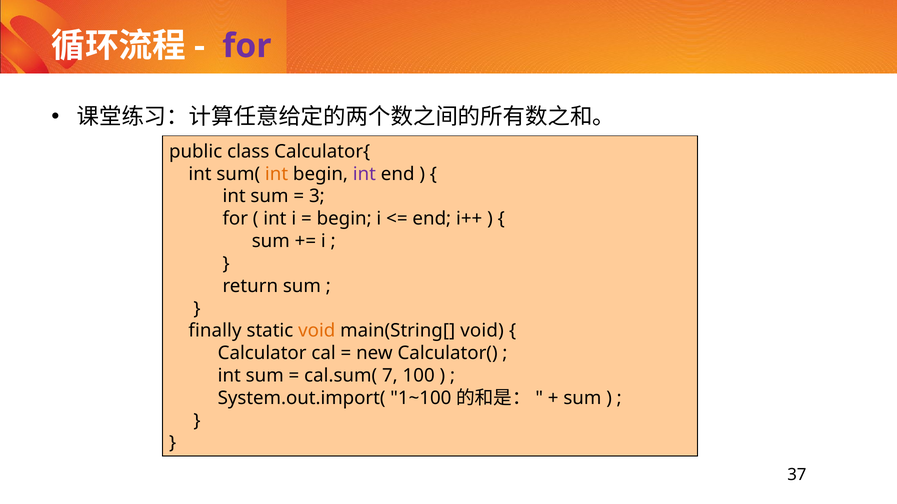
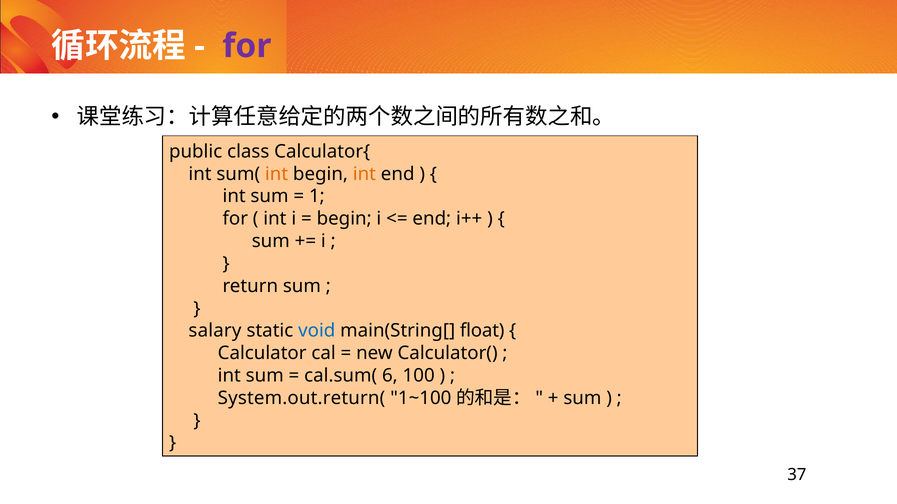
int at (364, 174) colour: purple -> orange
3: 3 -> 1
finally: finally -> salary
void at (317, 331) colour: orange -> blue
main(String[ void: void -> float
7: 7 -> 6
System.out.import(: System.out.import( -> System.out.return(
